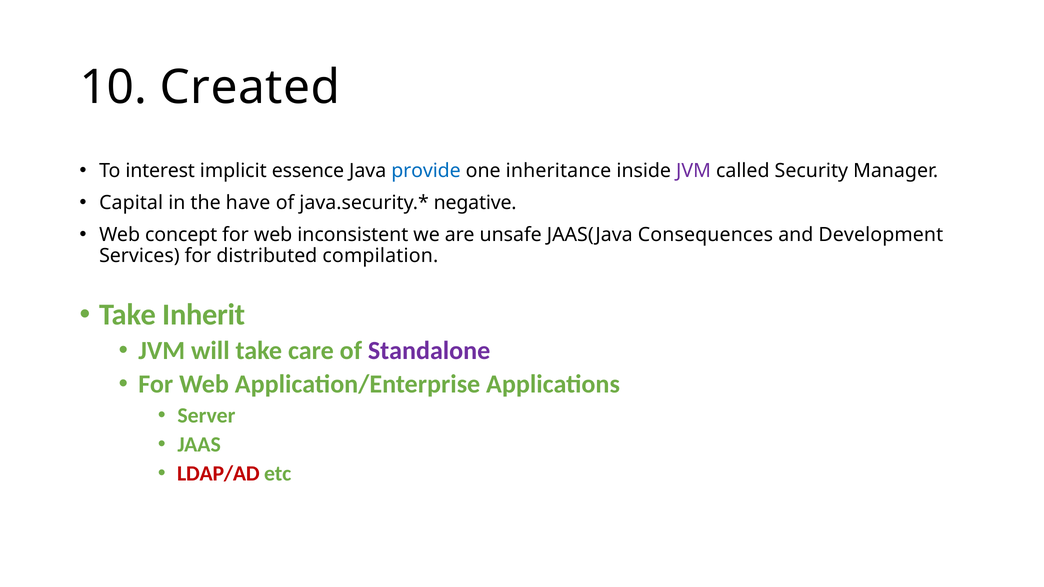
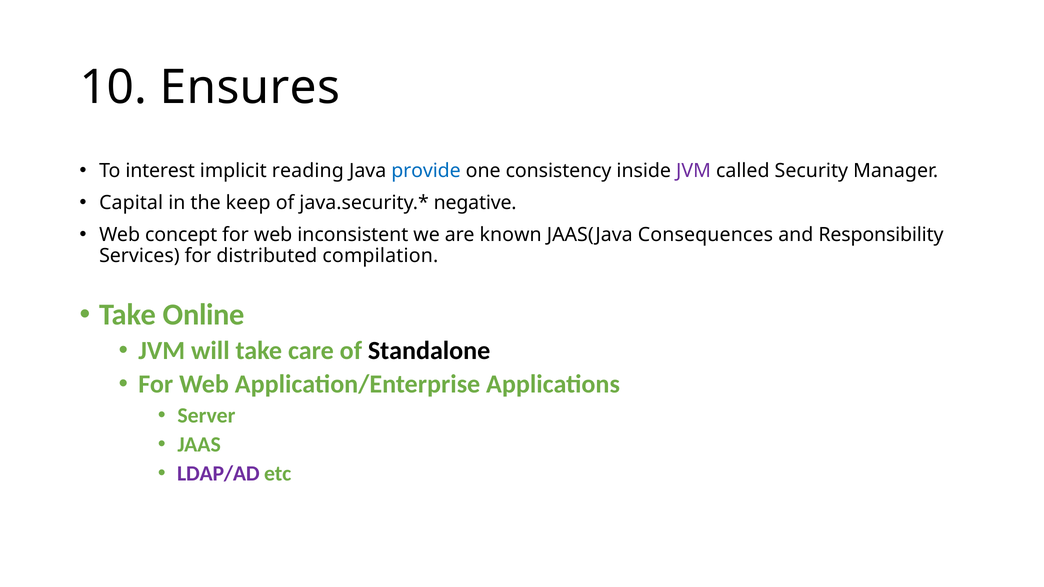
Created: Created -> Ensures
essence: essence -> reading
inheritance: inheritance -> consistency
have: have -> keep
unsafe: unsafe -> known
Development: Development -> Responsibility
Inherit: Inherit -> Online
Standalone colour: purple -> black
LDAP/AD colour: red -> purple
